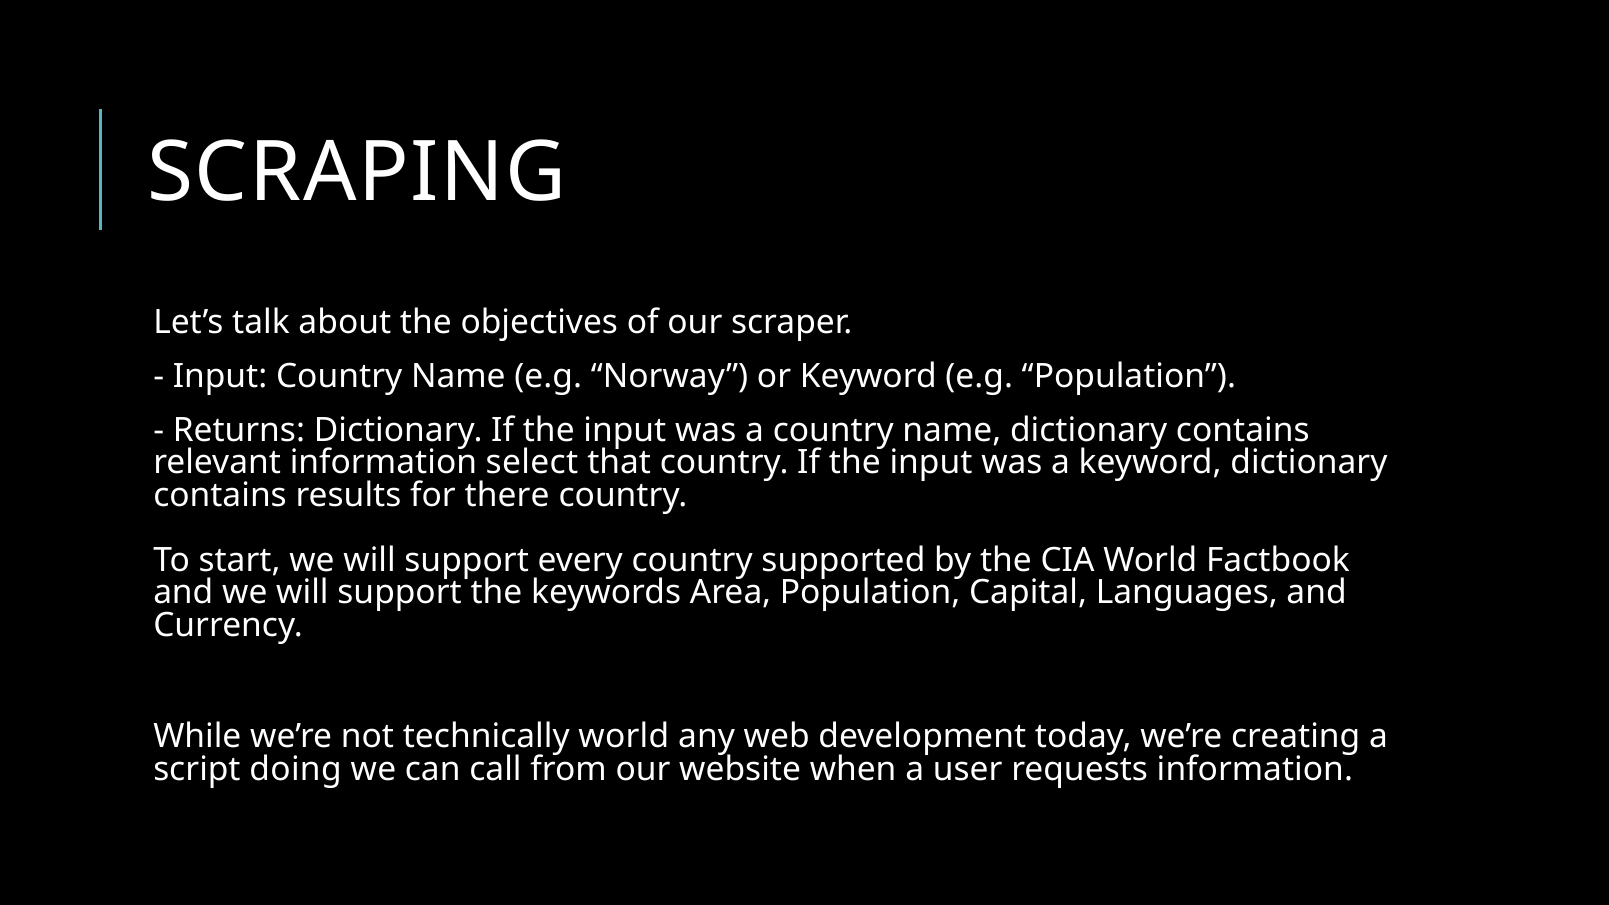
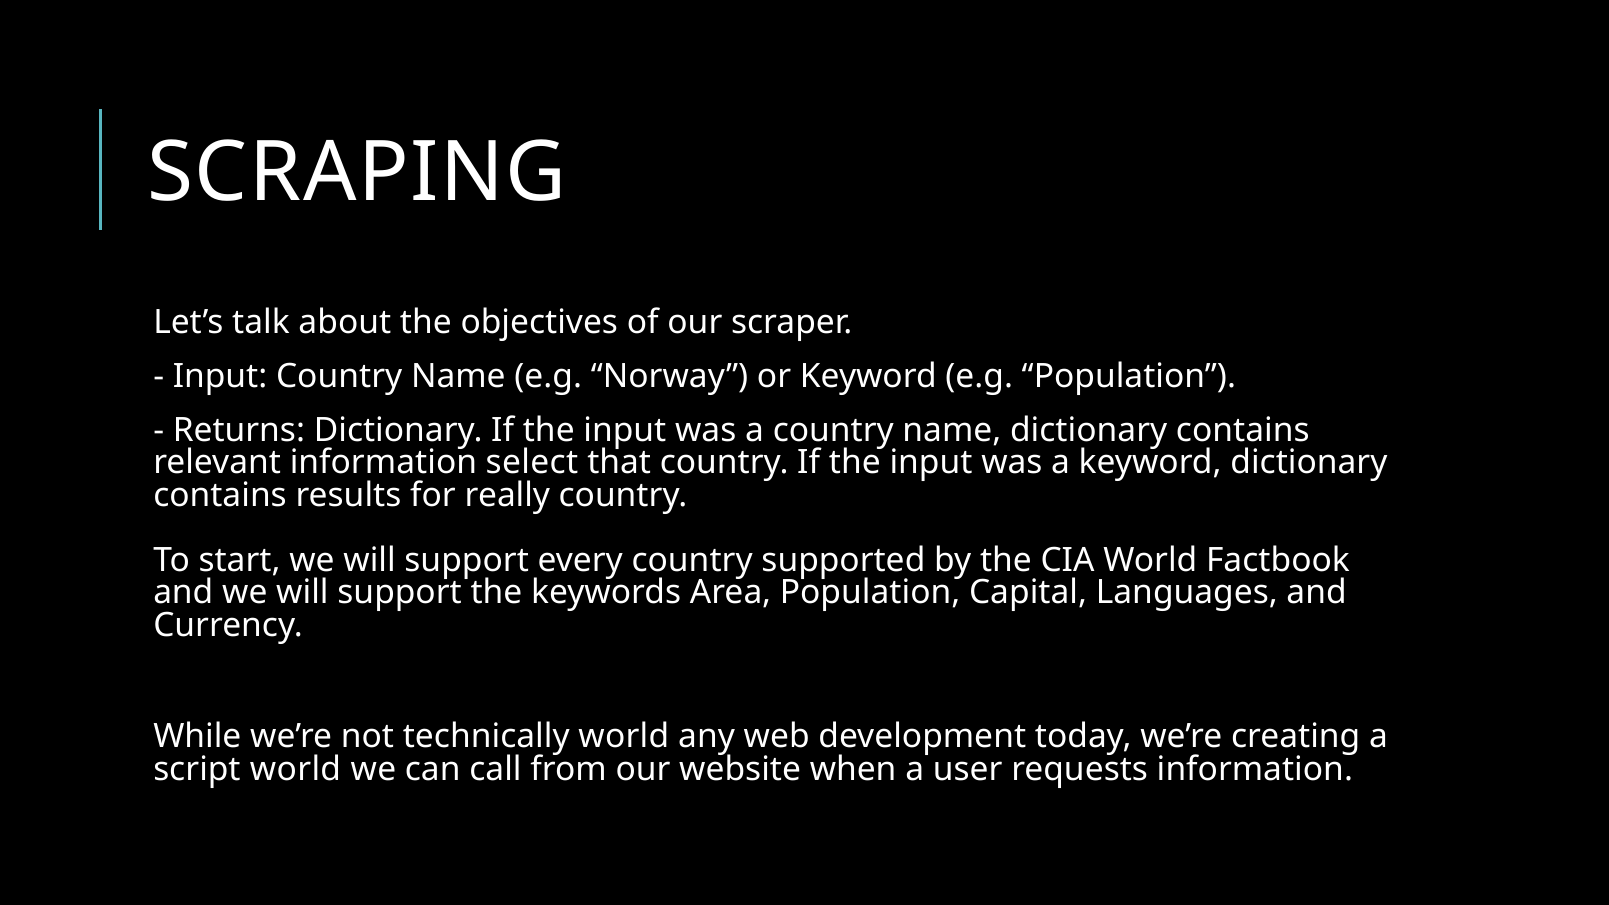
there: there -> really
script doing: doing -> world
